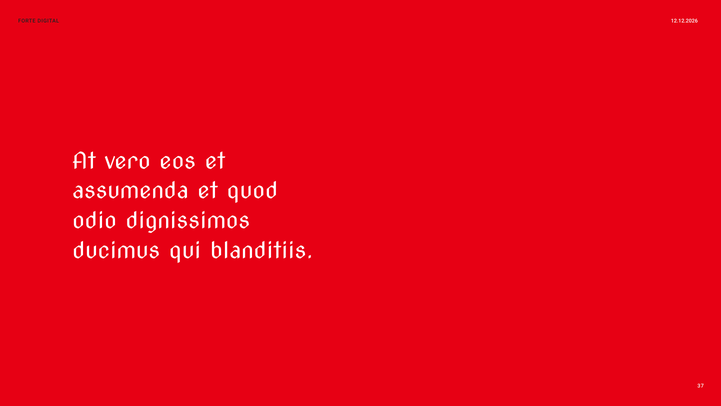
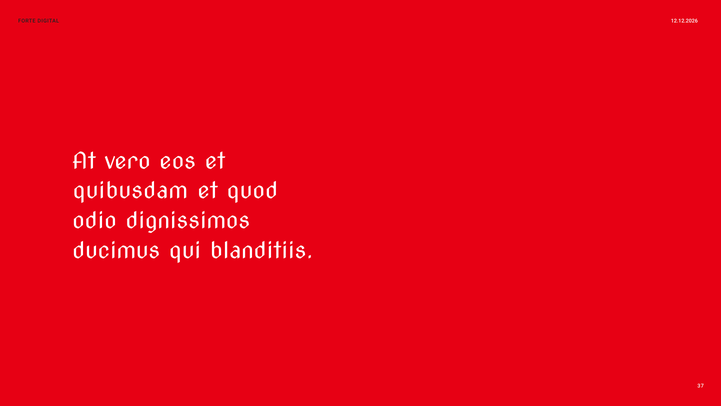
assumenda: assumenda -> quibusdam
